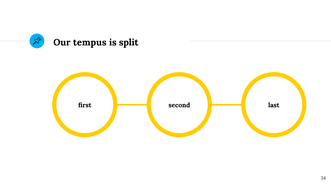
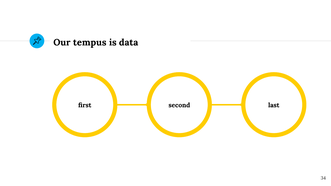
split: split -> data
